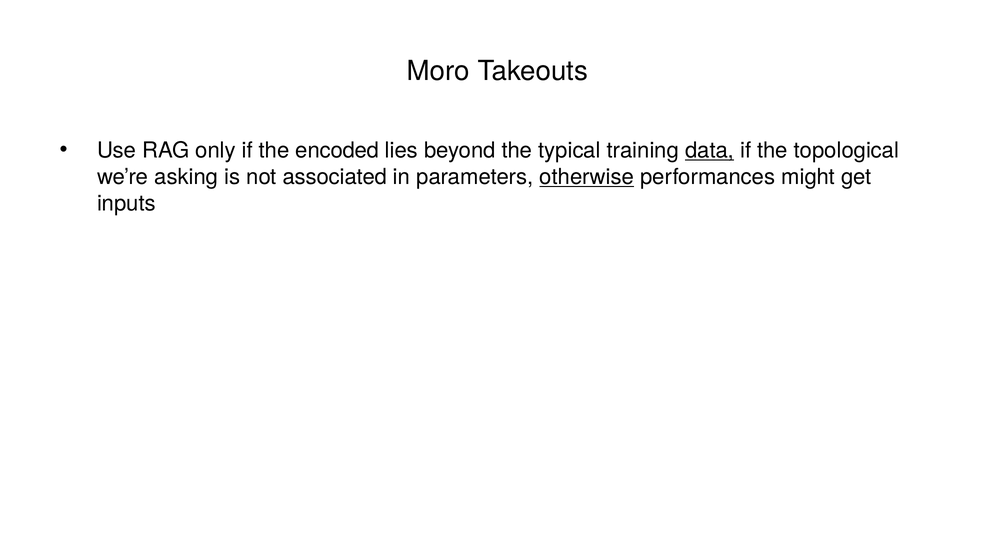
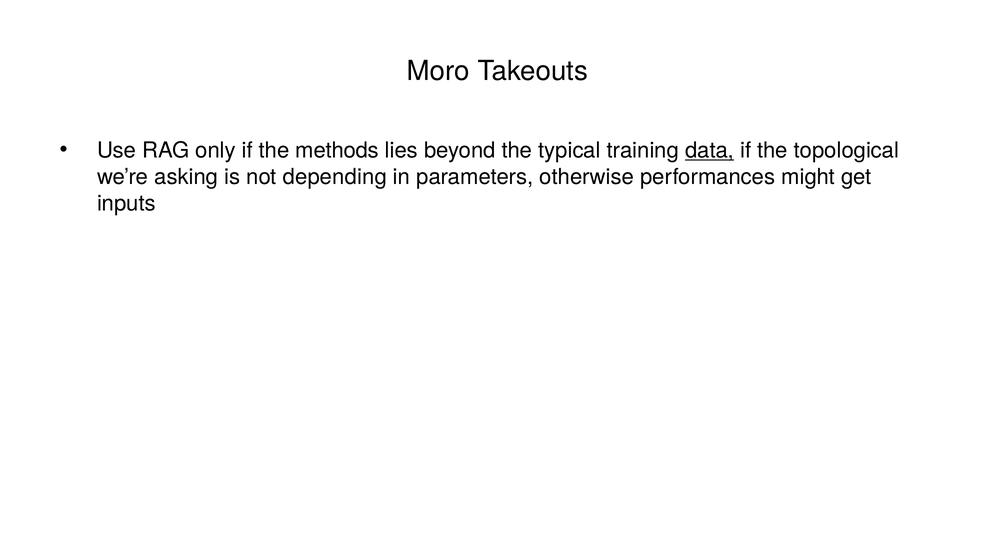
encoded: encoded -> methods
associated: associated -> depending
otherwise underline: present -> none
